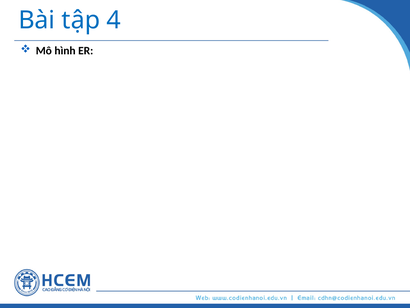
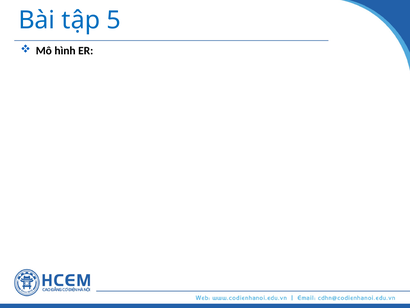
4: 4 -> 5
